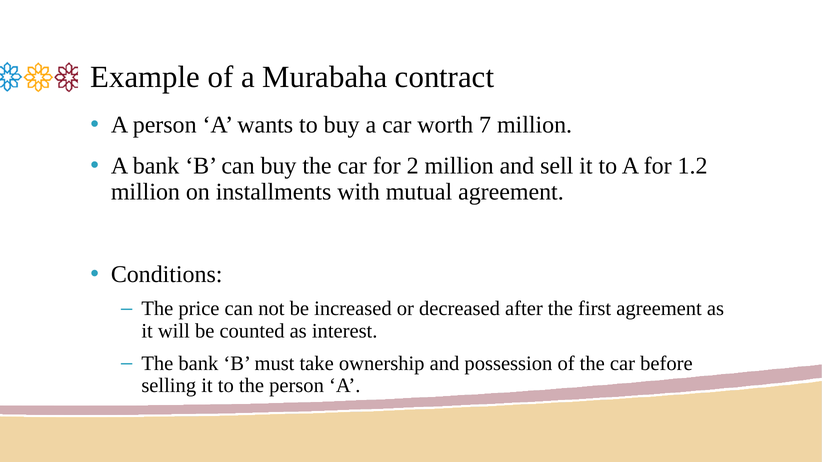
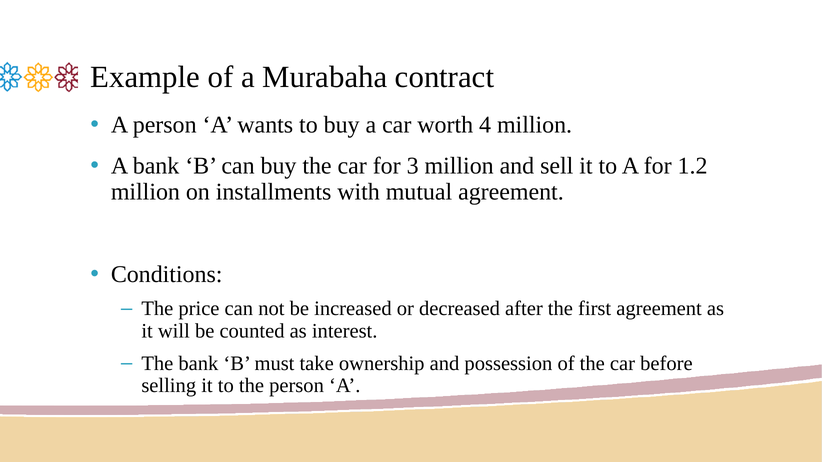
7: 7 -> 4
2: 2 -> 3
